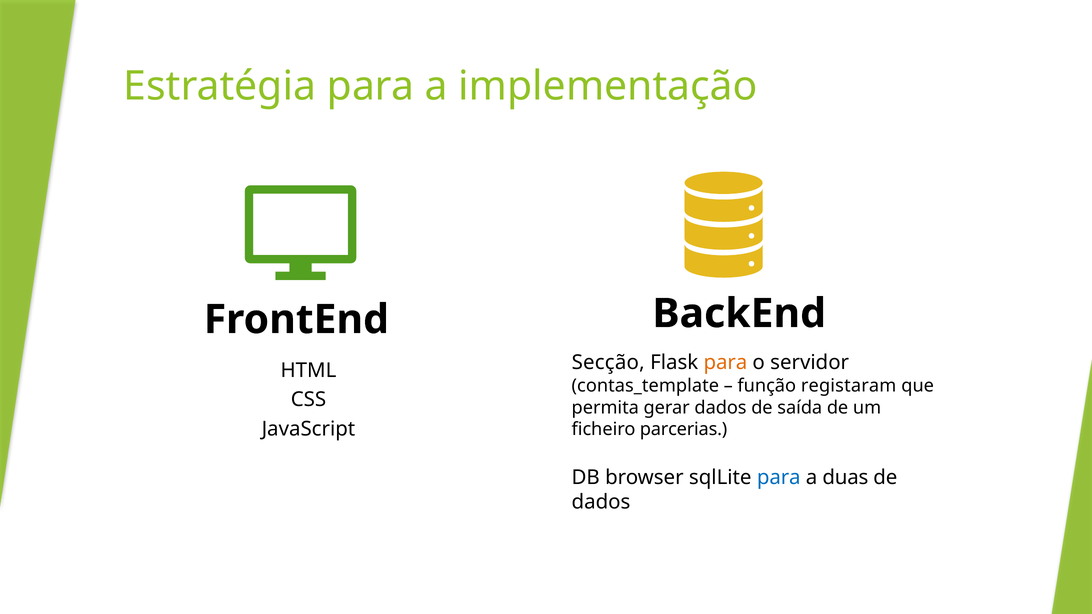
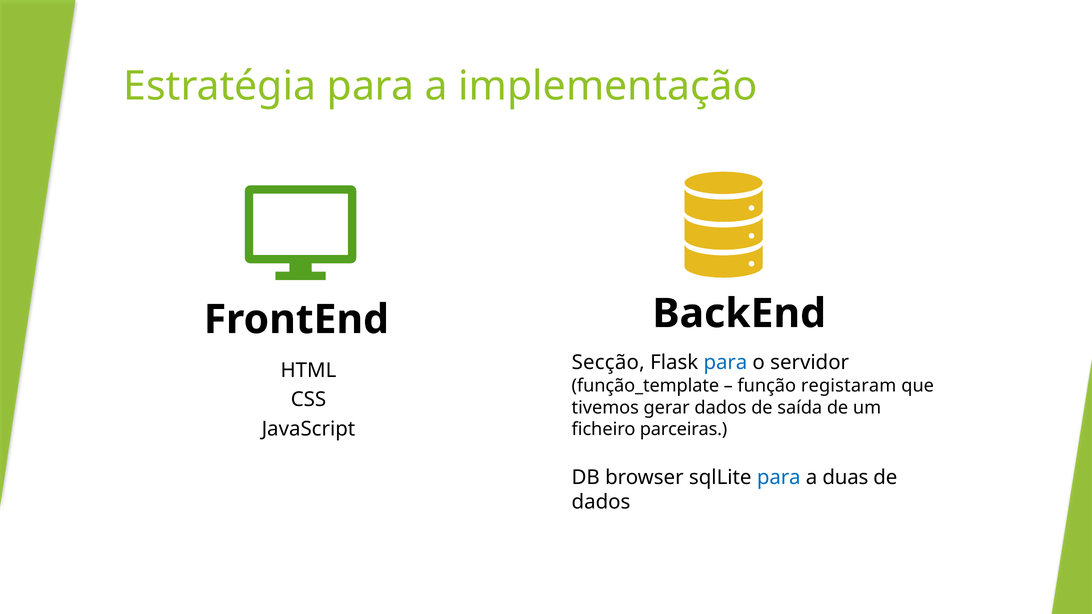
para at (725, 363) colour: orange -> blue
contas_template: contas_template -> função_template
permita: permita -> tivemos
parcerias: parcerias -> parceiras
